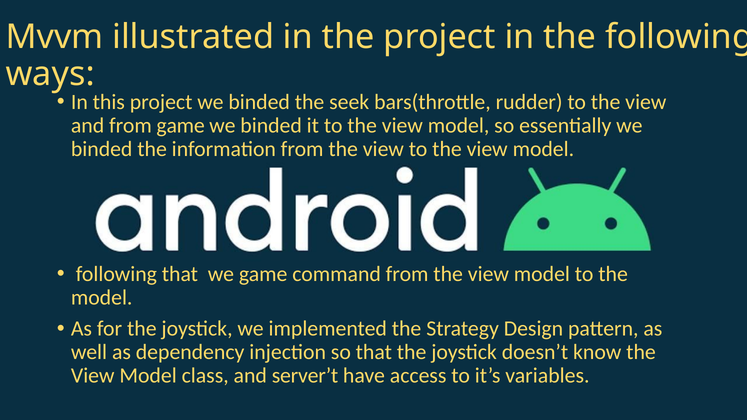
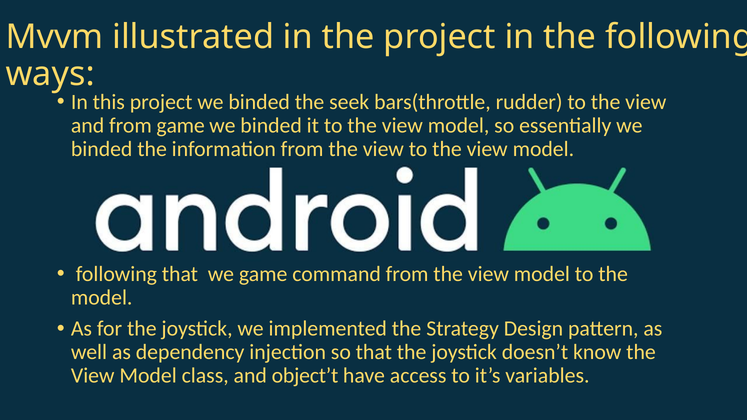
server’t: server’t -> object’t
